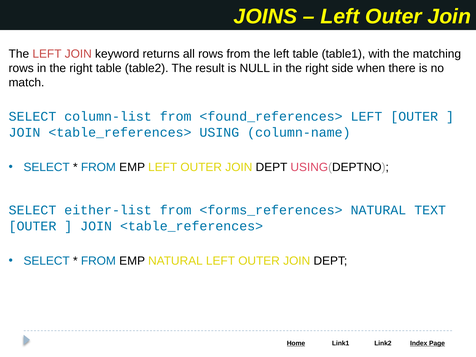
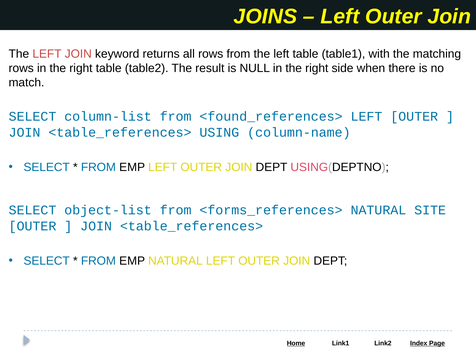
either-list: either-list -> object-list
TEXT: TEXT -> SITE
